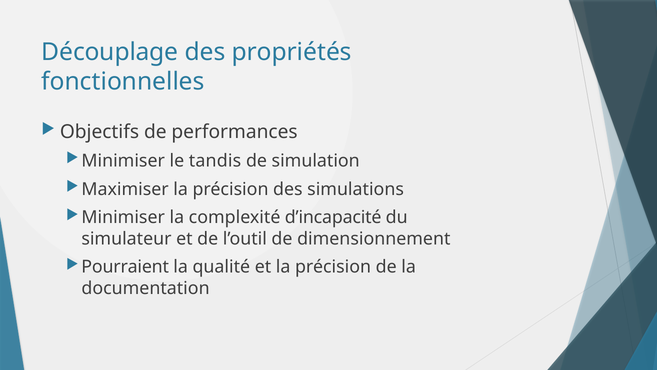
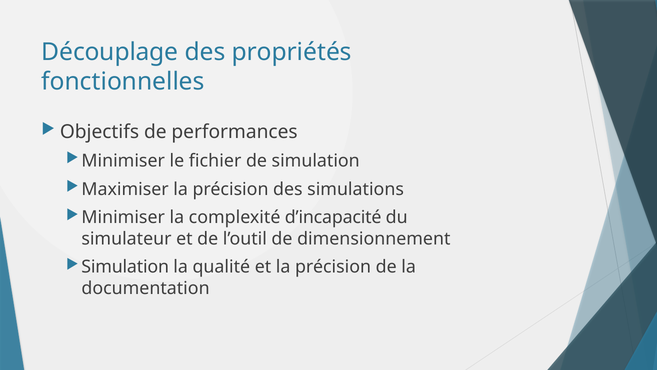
tandis: tandis -> fichier
Pourraient at (125, 267): Pourraient -> Simulation
